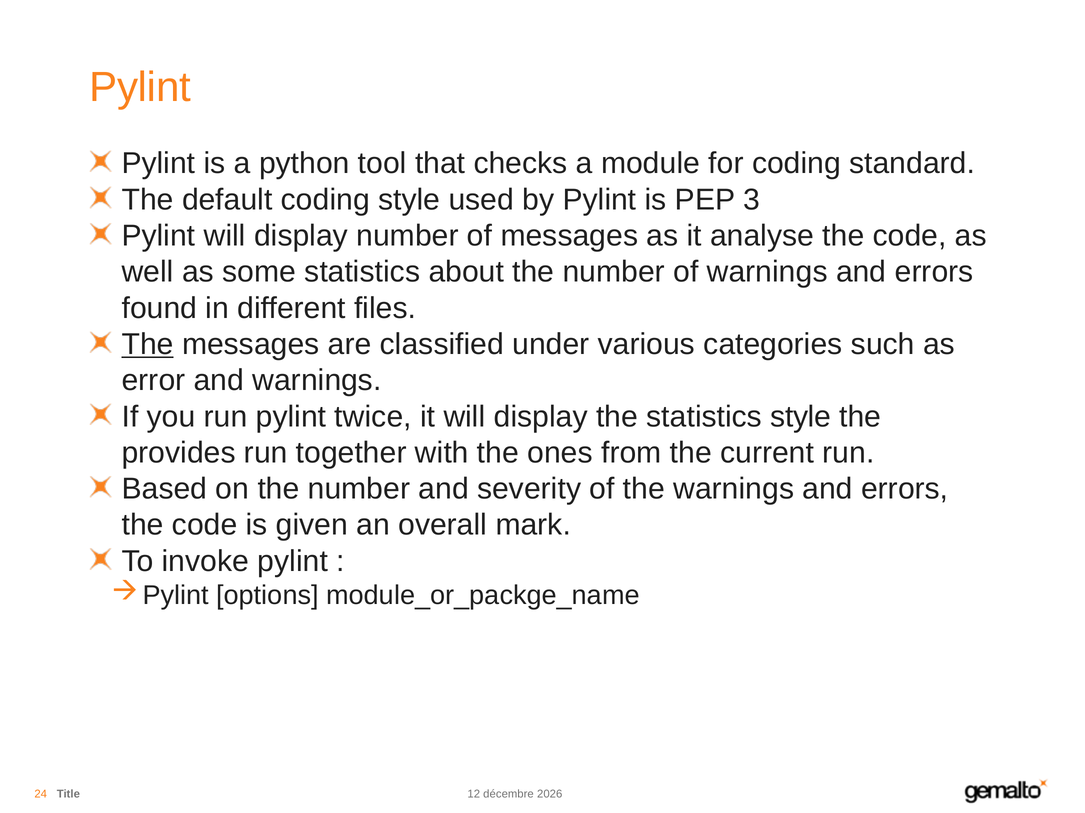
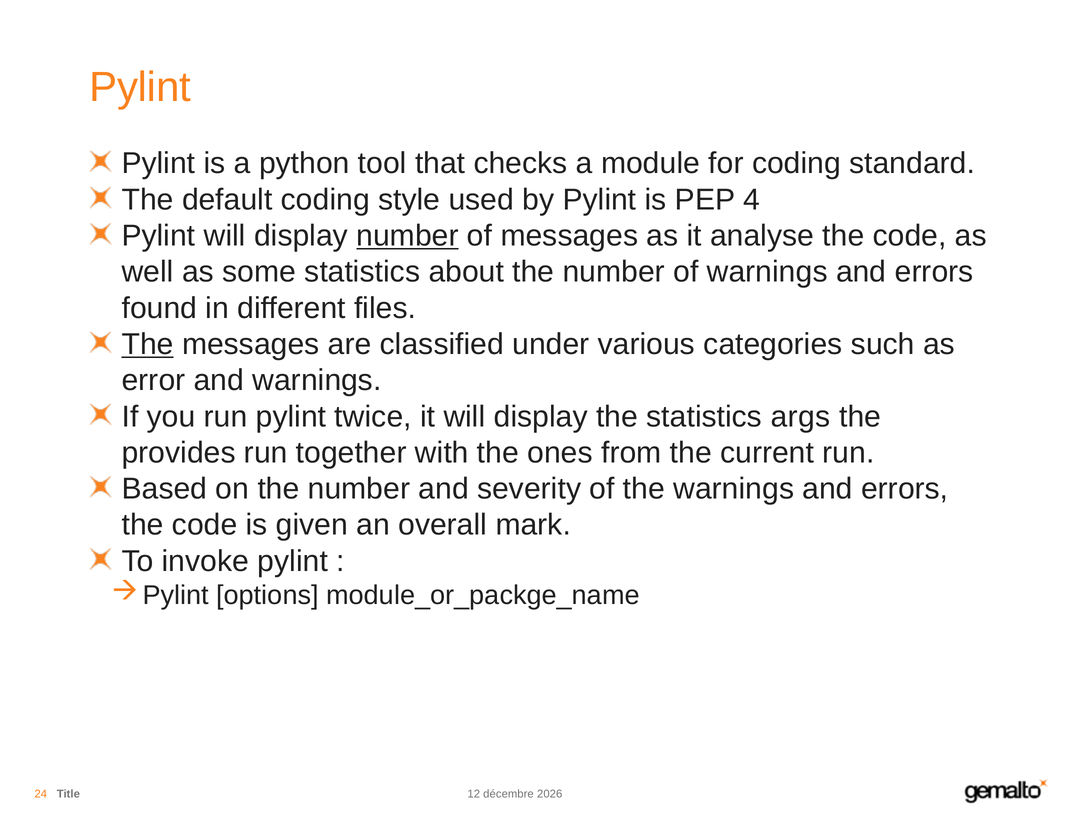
3: 3 -> 4
number at (407, 236) underline: none -> present
statistics style: style -> args
